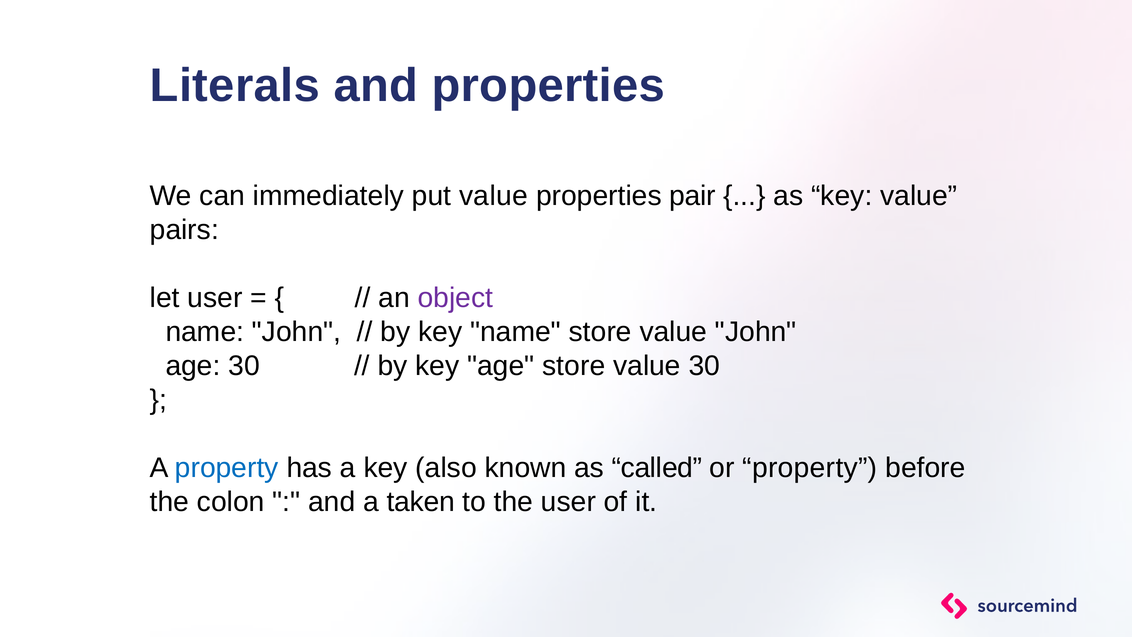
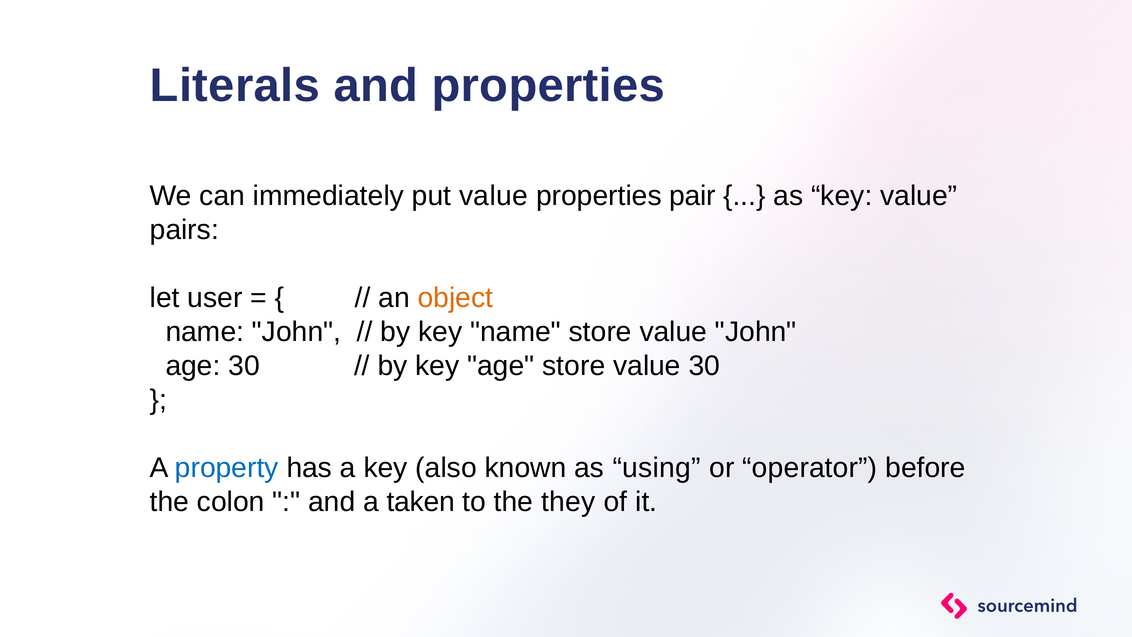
object colour: purple -> orange
called: called -> using
or property: property -> operator
the user: user -> they
